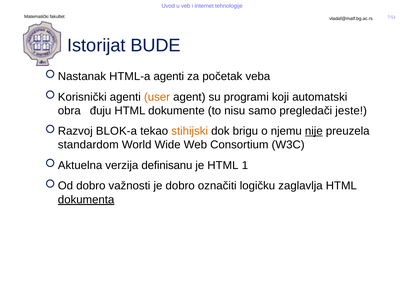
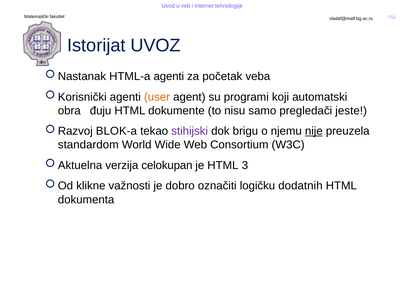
BUDE: BUDE -> UVOZ
stihijski colour: orange -> purple
definisanu: definisanu -> celokupan
1: 1 -> 3
dobro at (91, 186): dobro -> klikne
zaglavlja: zaglavlja -> dodatnih
dokumenta underline: present -> none
